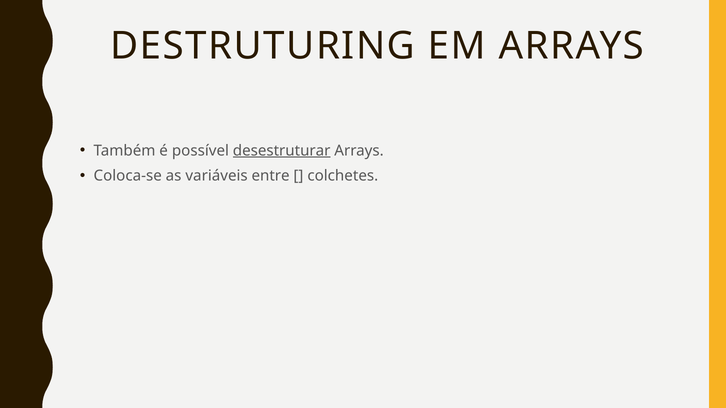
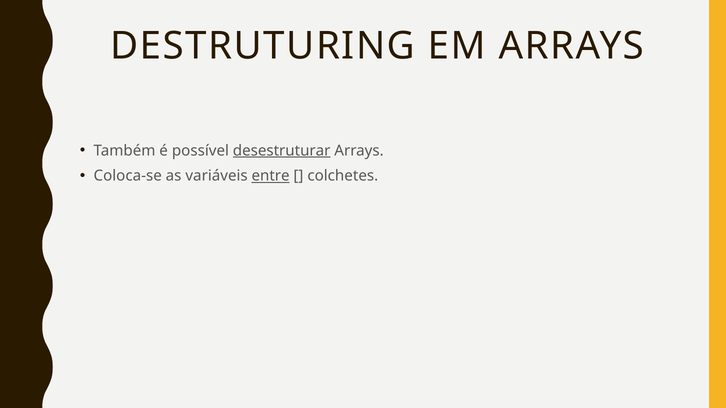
entre underline: none -> present
